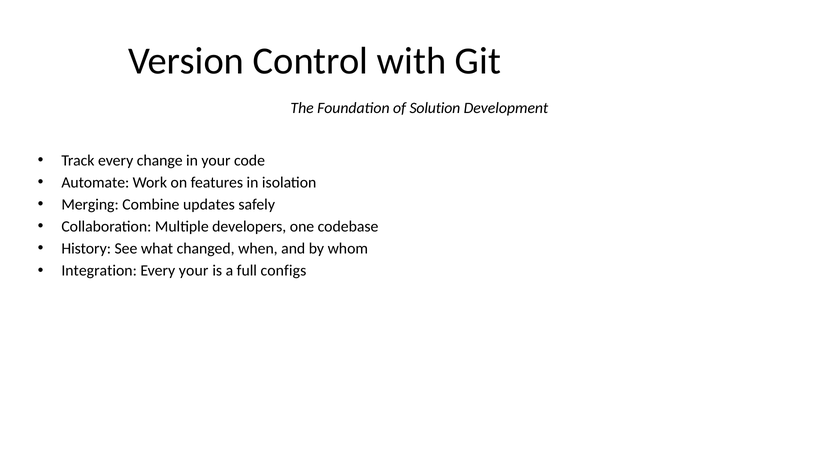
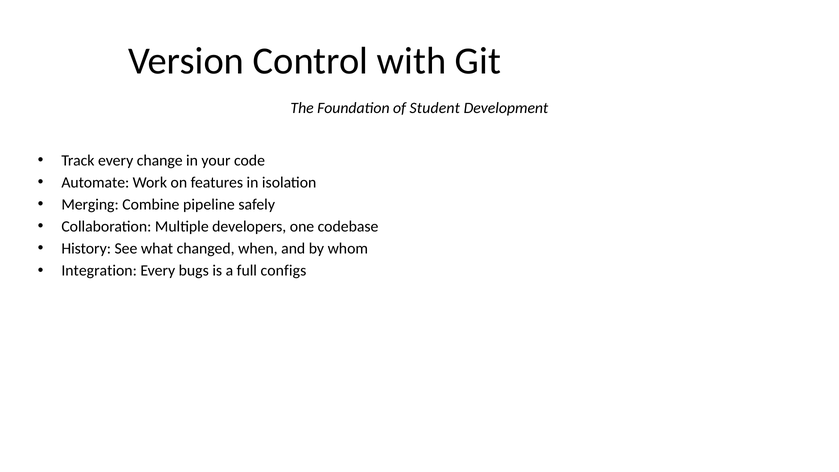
Solution: Solution -> Student
updates: updates -> pipeline
Every your: your -> bugs
